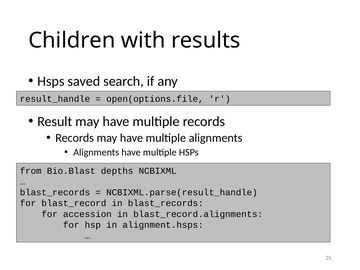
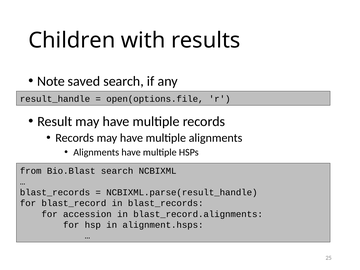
Hsps at (51, 81): Hsps -> Note
Bio.Blast depths: depths -> search
